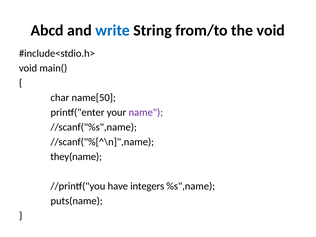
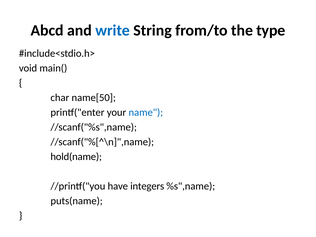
the void: void -> type
name colour: purple -> blue
they(name: they(name -> hold(name
